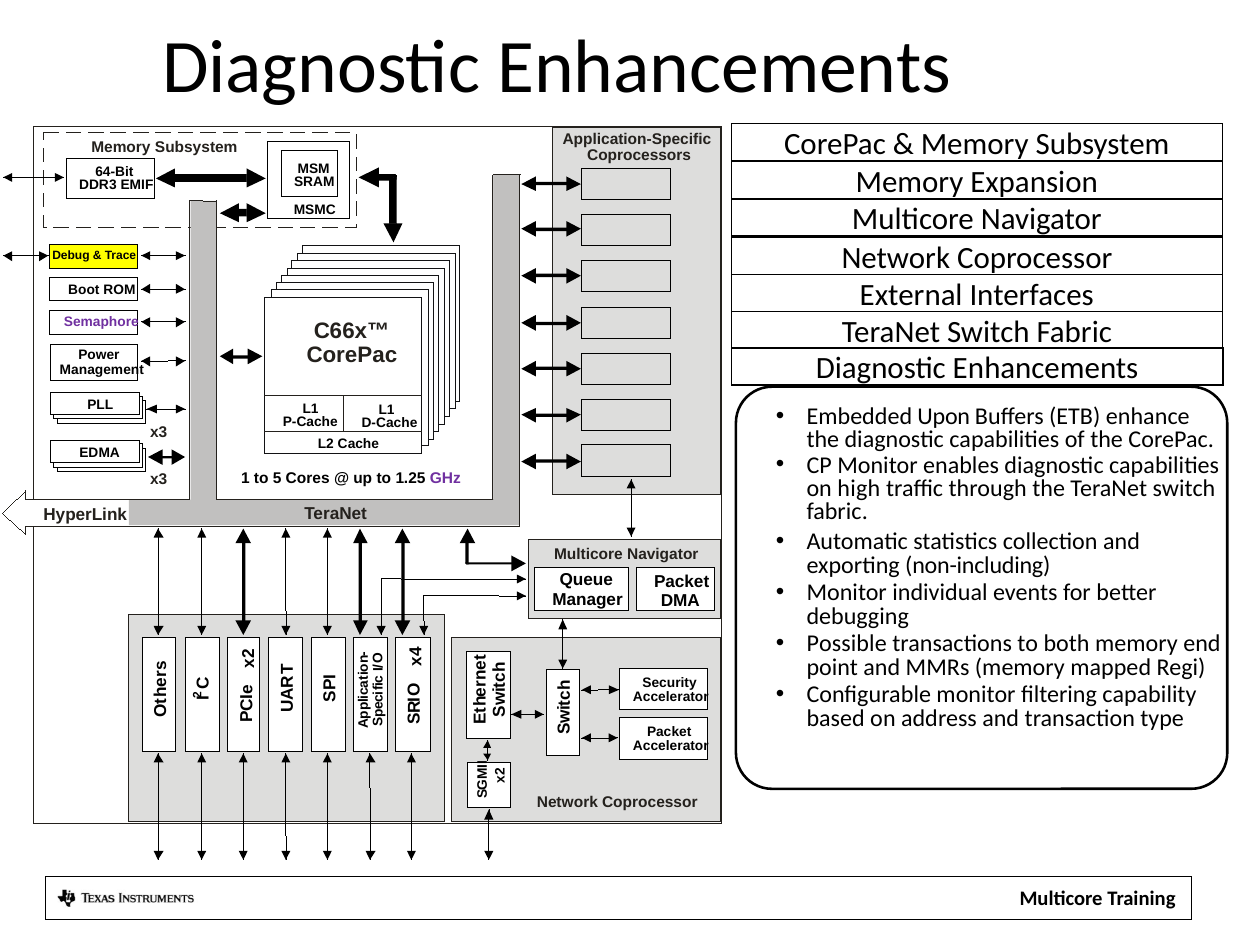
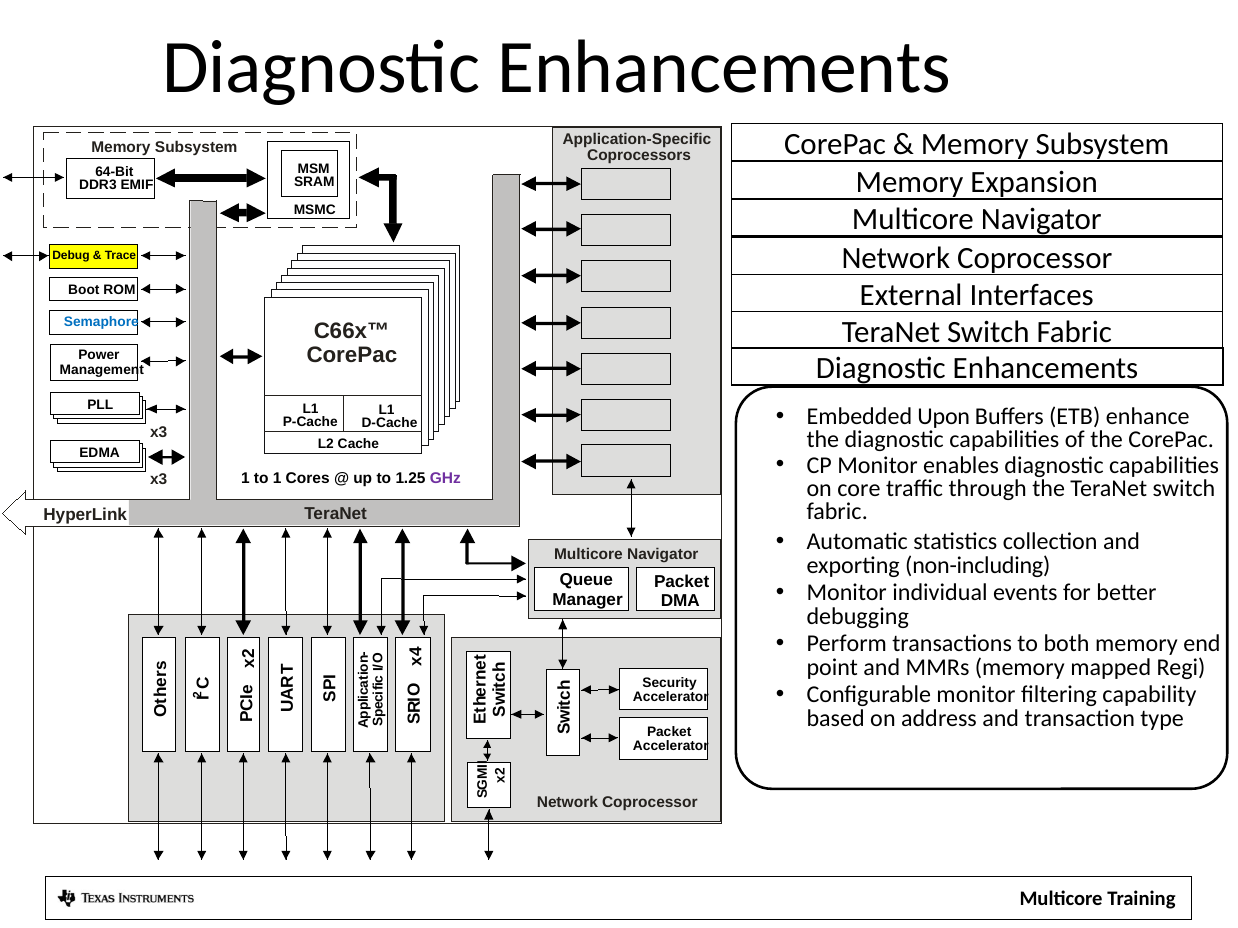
Semaphore colour: purple -> blue
to 5: 5 -> 1
high: high -> core
Possible: Possible -> Perform
